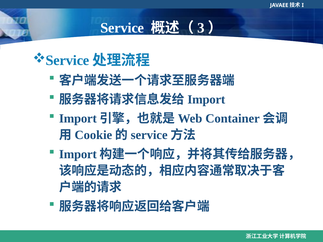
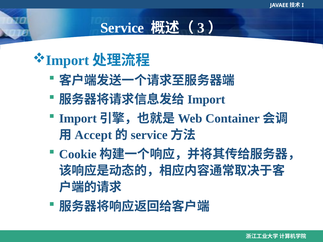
Service at (67, 60): Service -> Import
Cookie: Cookie -> Accept
Import at (78, 154): Import -> Cookie
